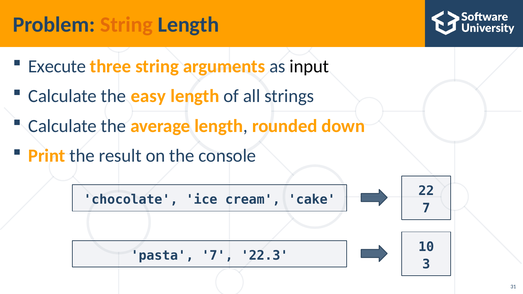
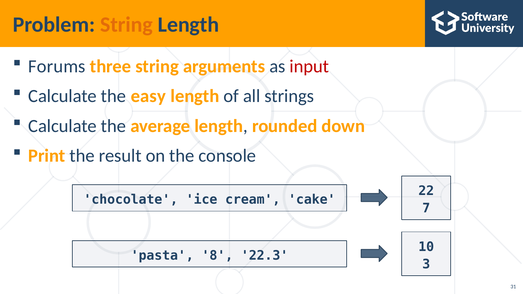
Execute: Execute -> Forums
input colour: black -> red
pasta 7: 7 -> 8
